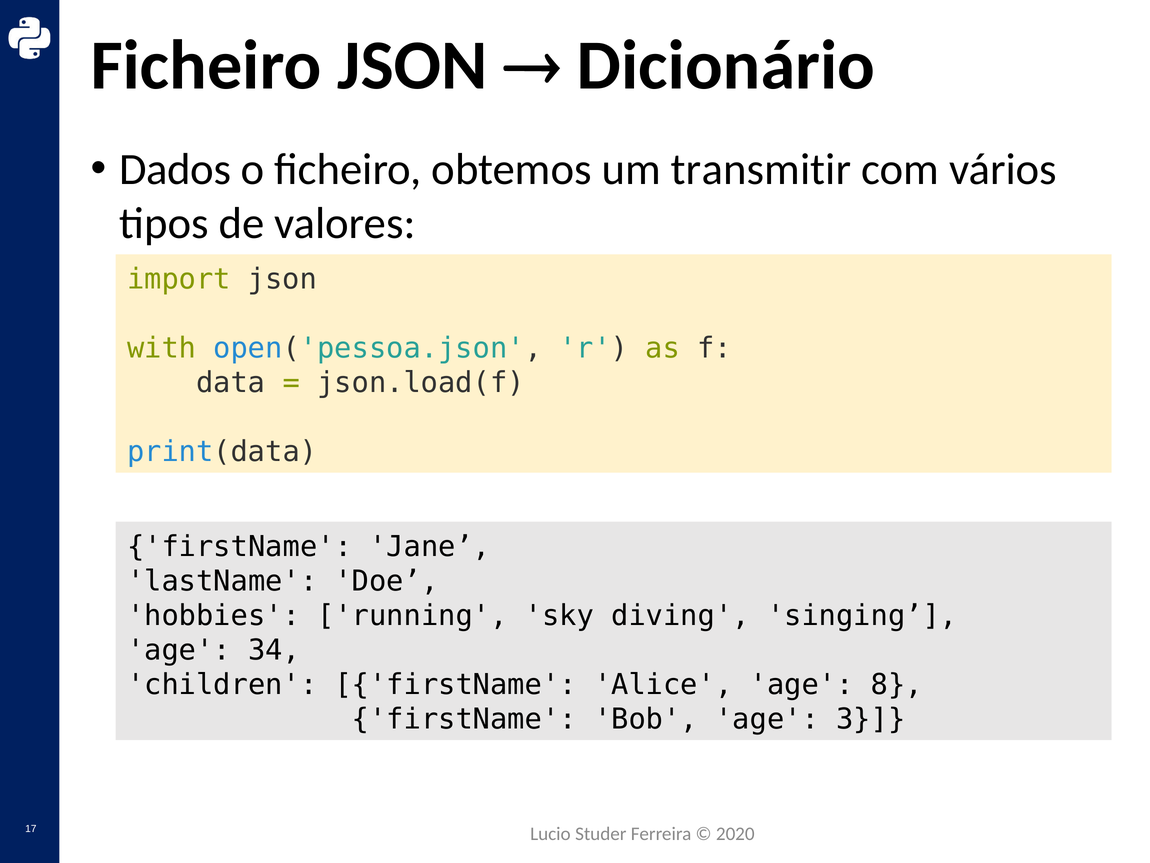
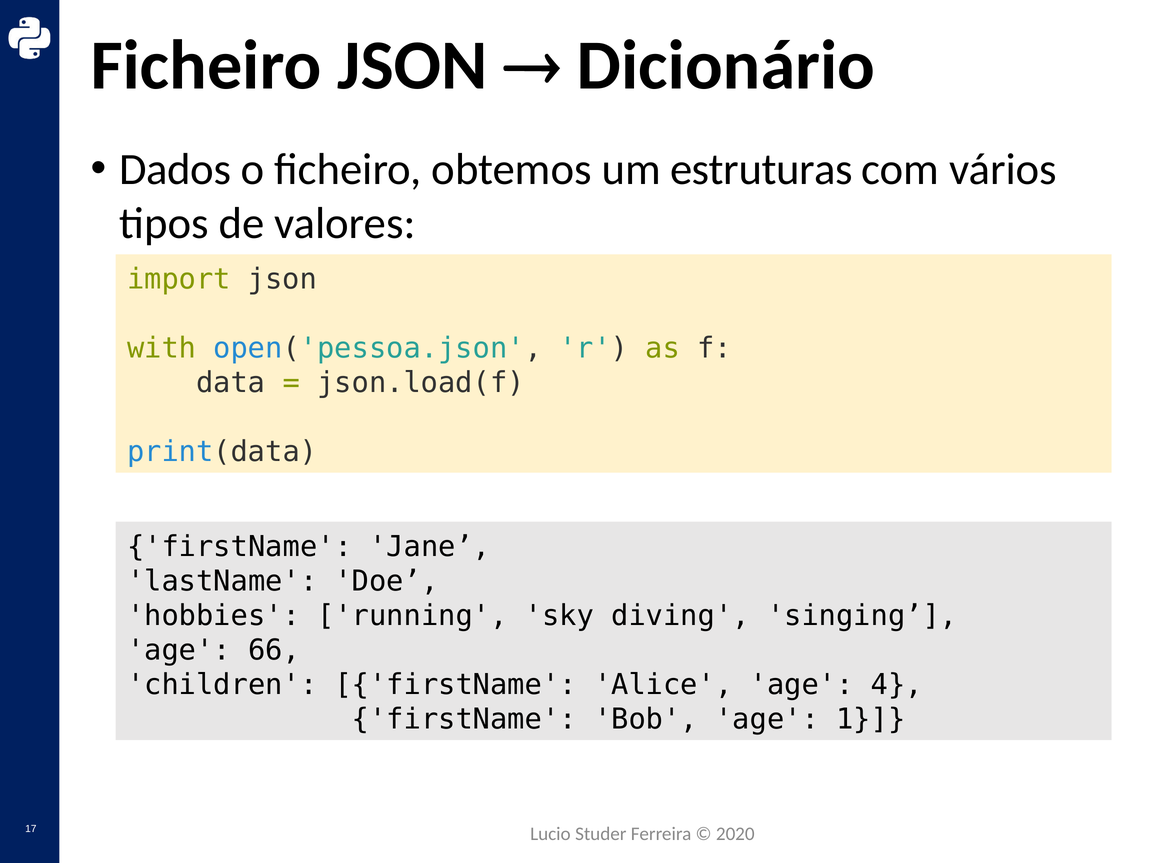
transmitir: transmitir -> estruturas
34: 34 -> 66
8: 8 -> 4
3: 3 -> 1
